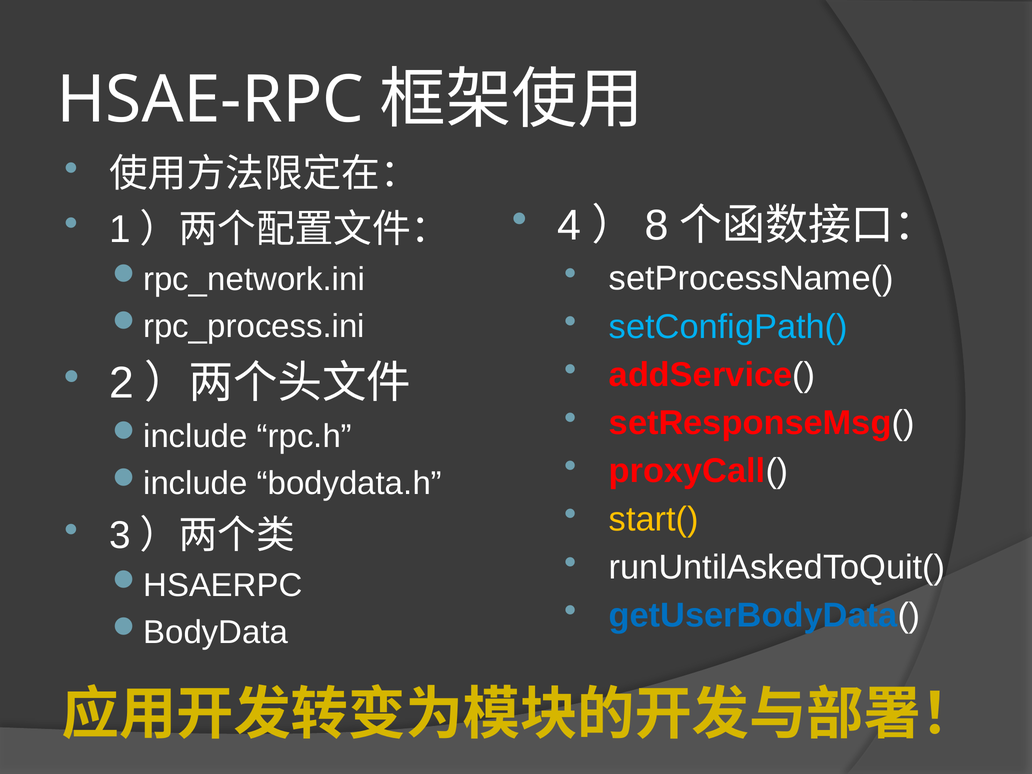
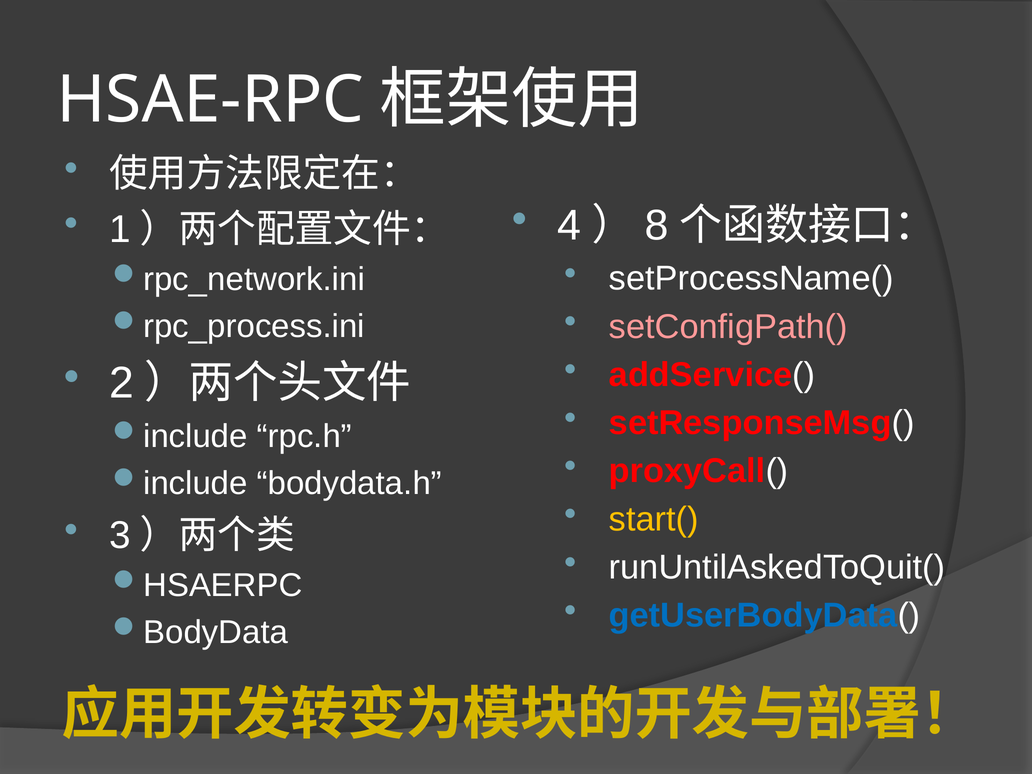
setConfigPath( colour: light blue -> pink
